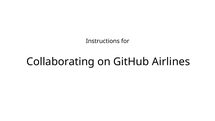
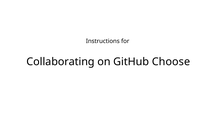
Airlines: Airlines -> Choose
